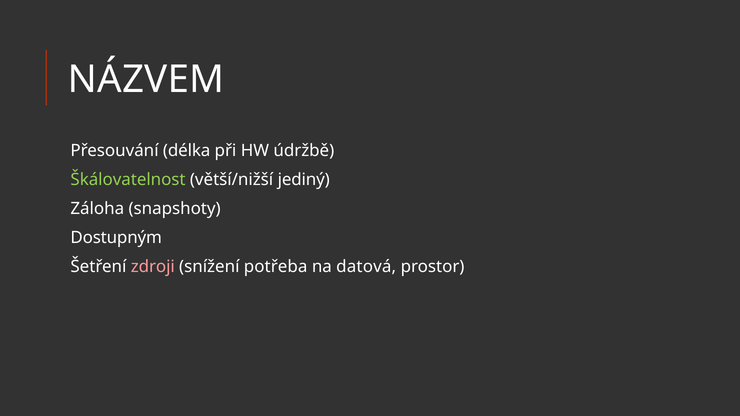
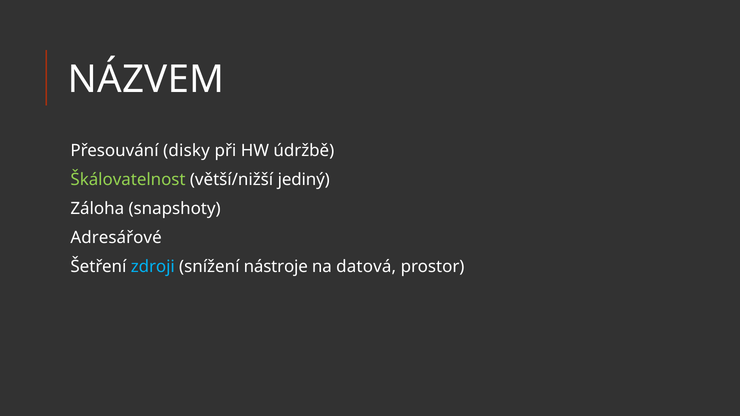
délka: délka -> disky
Dostupným: Dostupným -> Adresářové
zdroji colour: pink -> light blue
potřeba: potřeba -> nástroje
